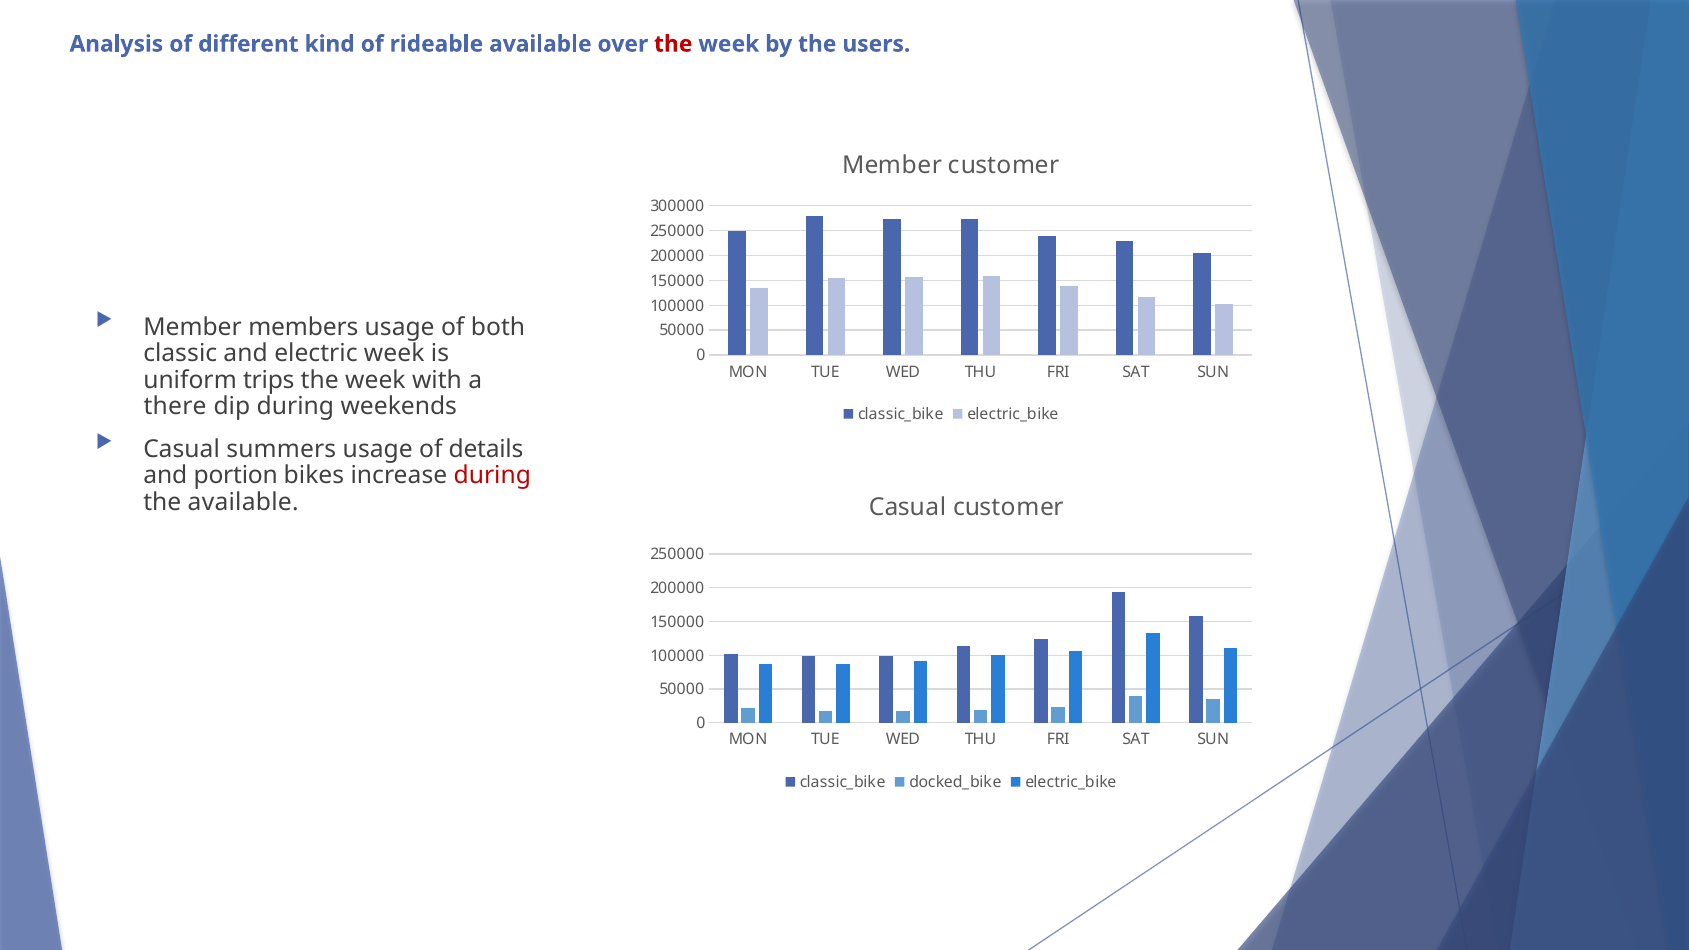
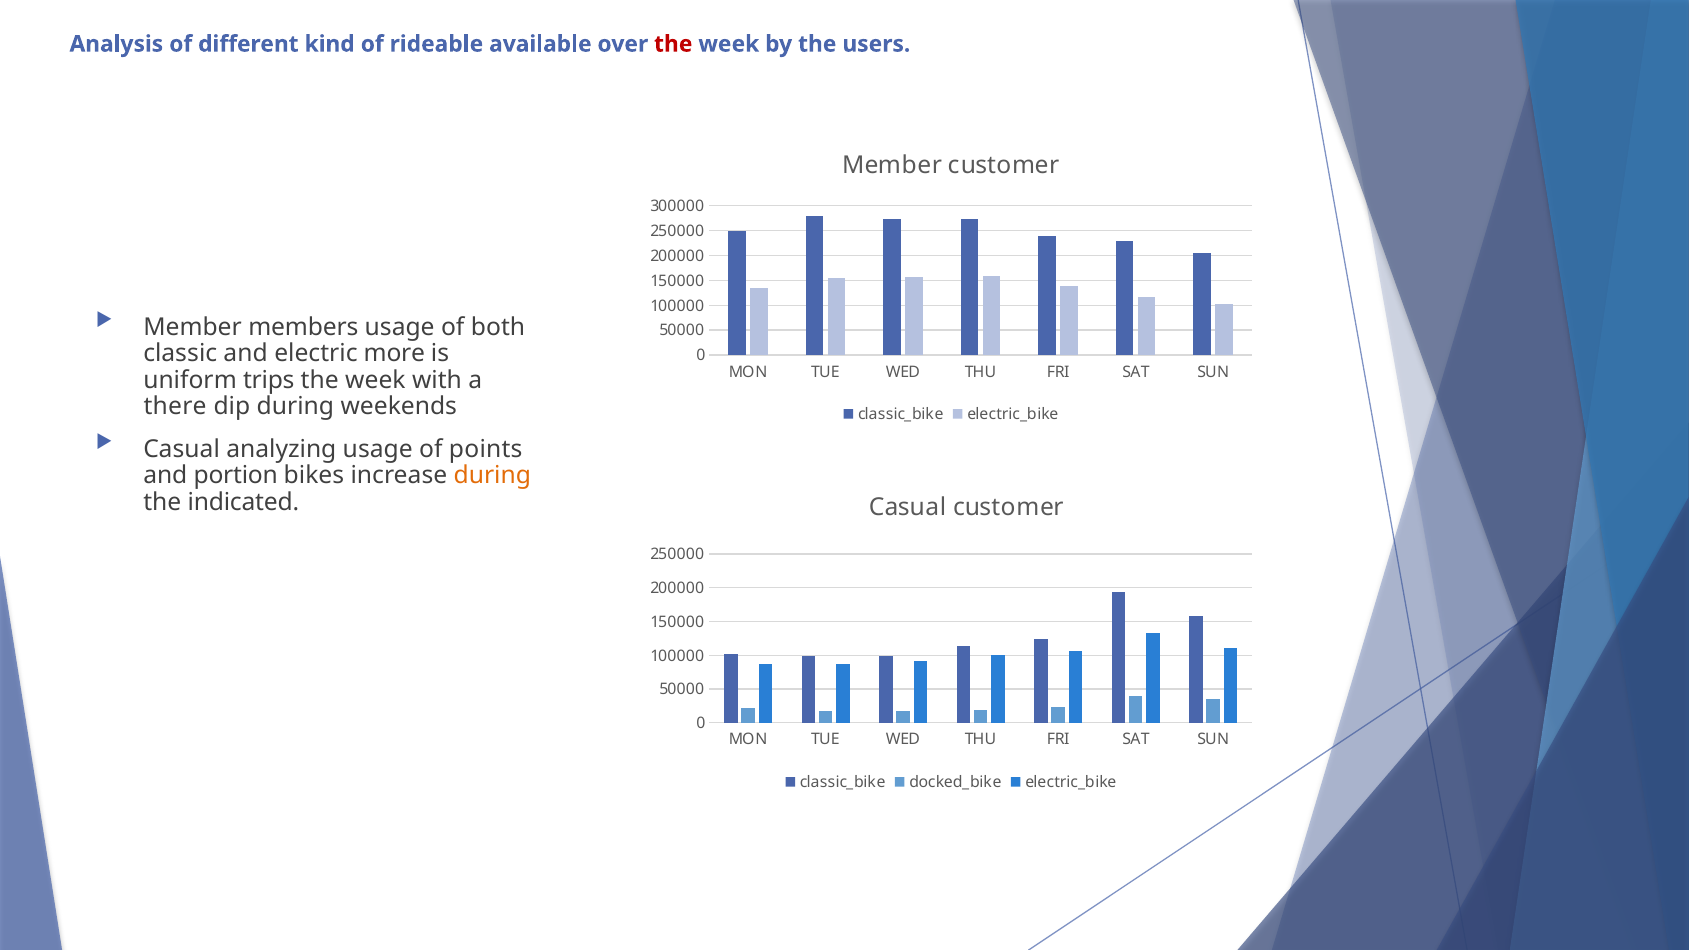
electric week: week -> more
summers: summers -> analyzing
details: details -> points
during at (492, 476) colour: red -> orange
the available: available -> indicated
